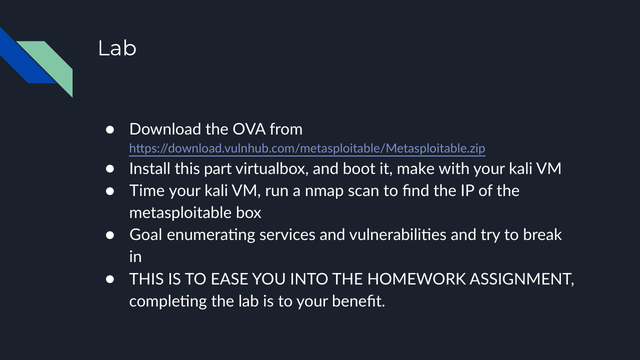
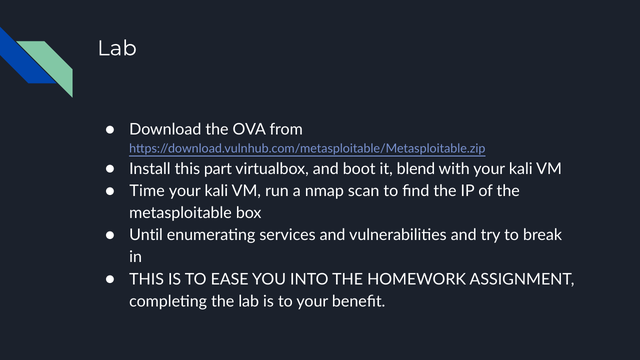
make: make -> blend
Goal: Goal -> Until
